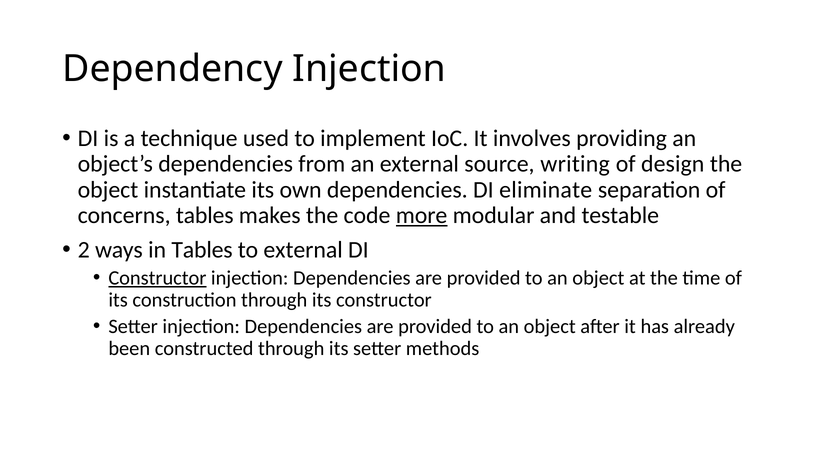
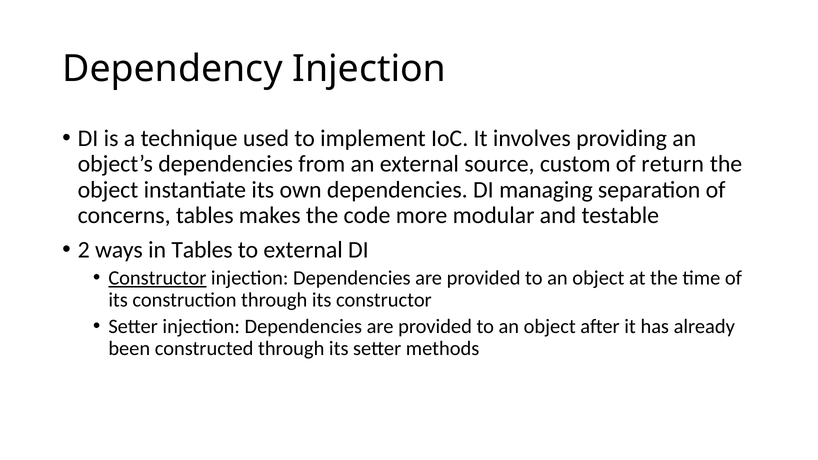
writing: writing -> custom
design: design -> return
eliminate: eliminate -> managing
more underline: present -> none
